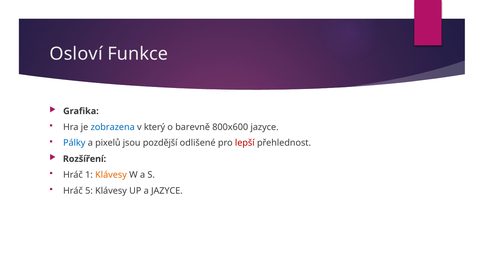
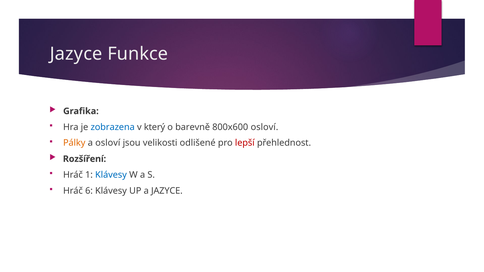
Osloví at (76, 54): Osloví -> Jazyce
800x600 jazyce: jazyce -> osloví
Pálky colour: blue -> orange
a pixelů: pixelů -> osloví
pozdější: pozdější -> velikosti
Klávesy at (111, 175) colour: orange -> blue
5: 5 -> 6
